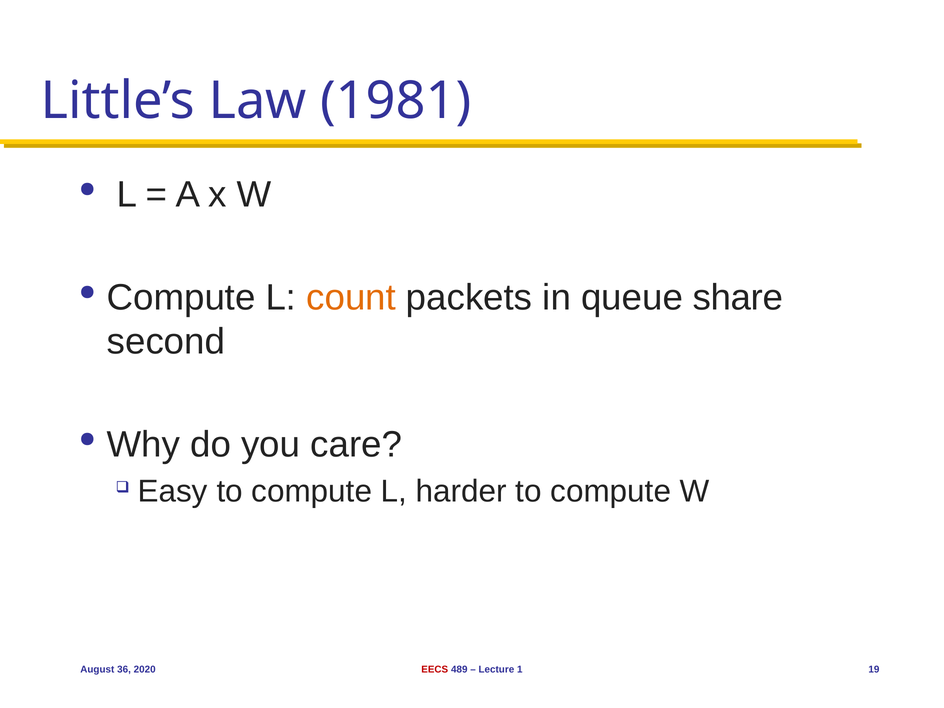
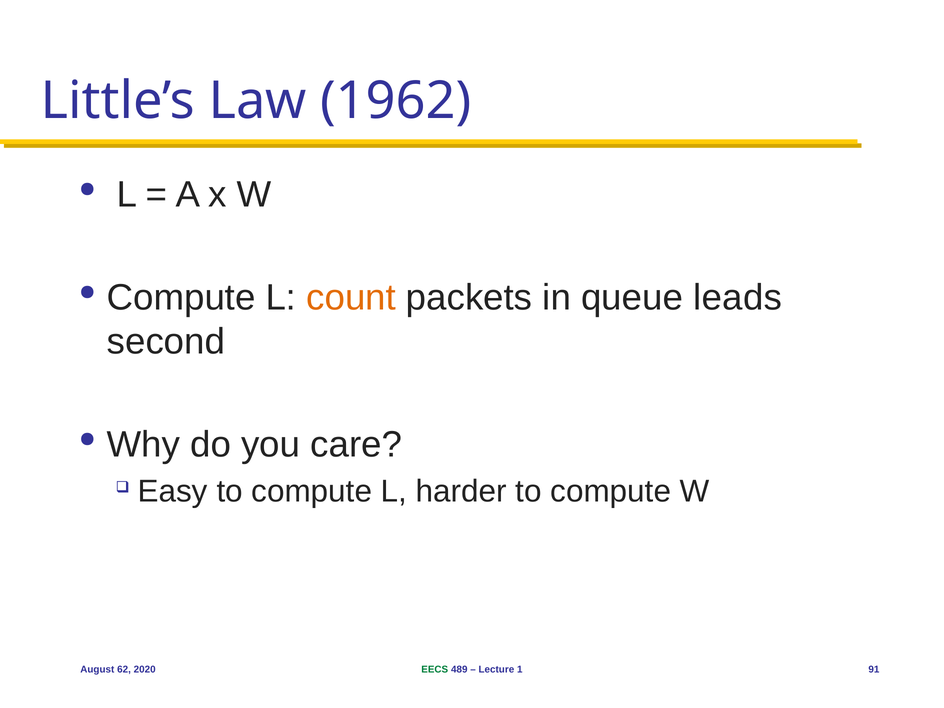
1981: 1981 -> 1962
share: share -> leads
36: 36 -> 62
EECS colour: red -> green
19: 19 -> 91
